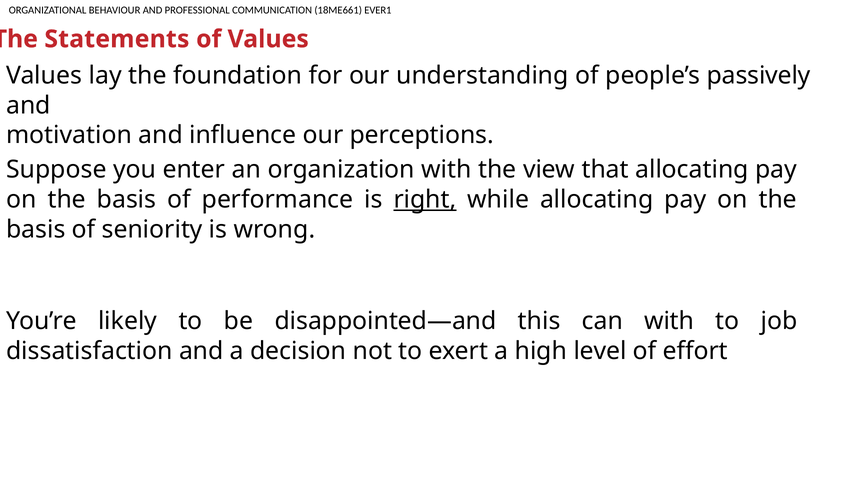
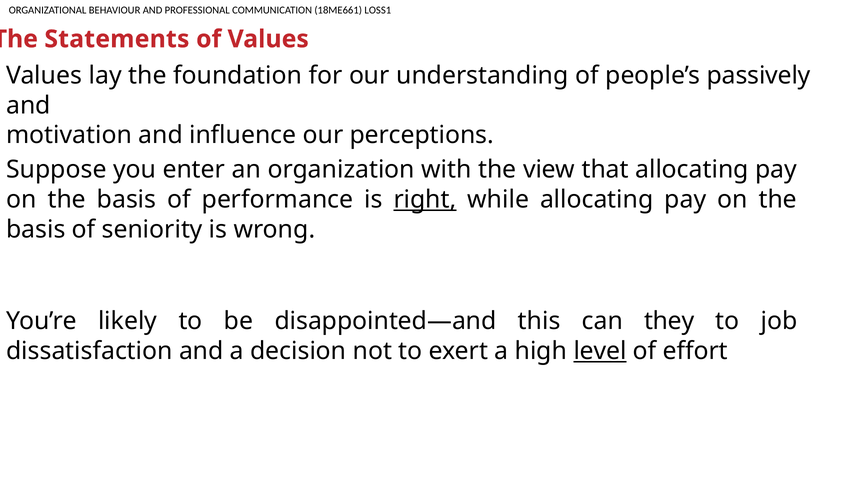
EVER1: EVER1 -> LOSS1
can with: with -> they
level underline: none -> present
